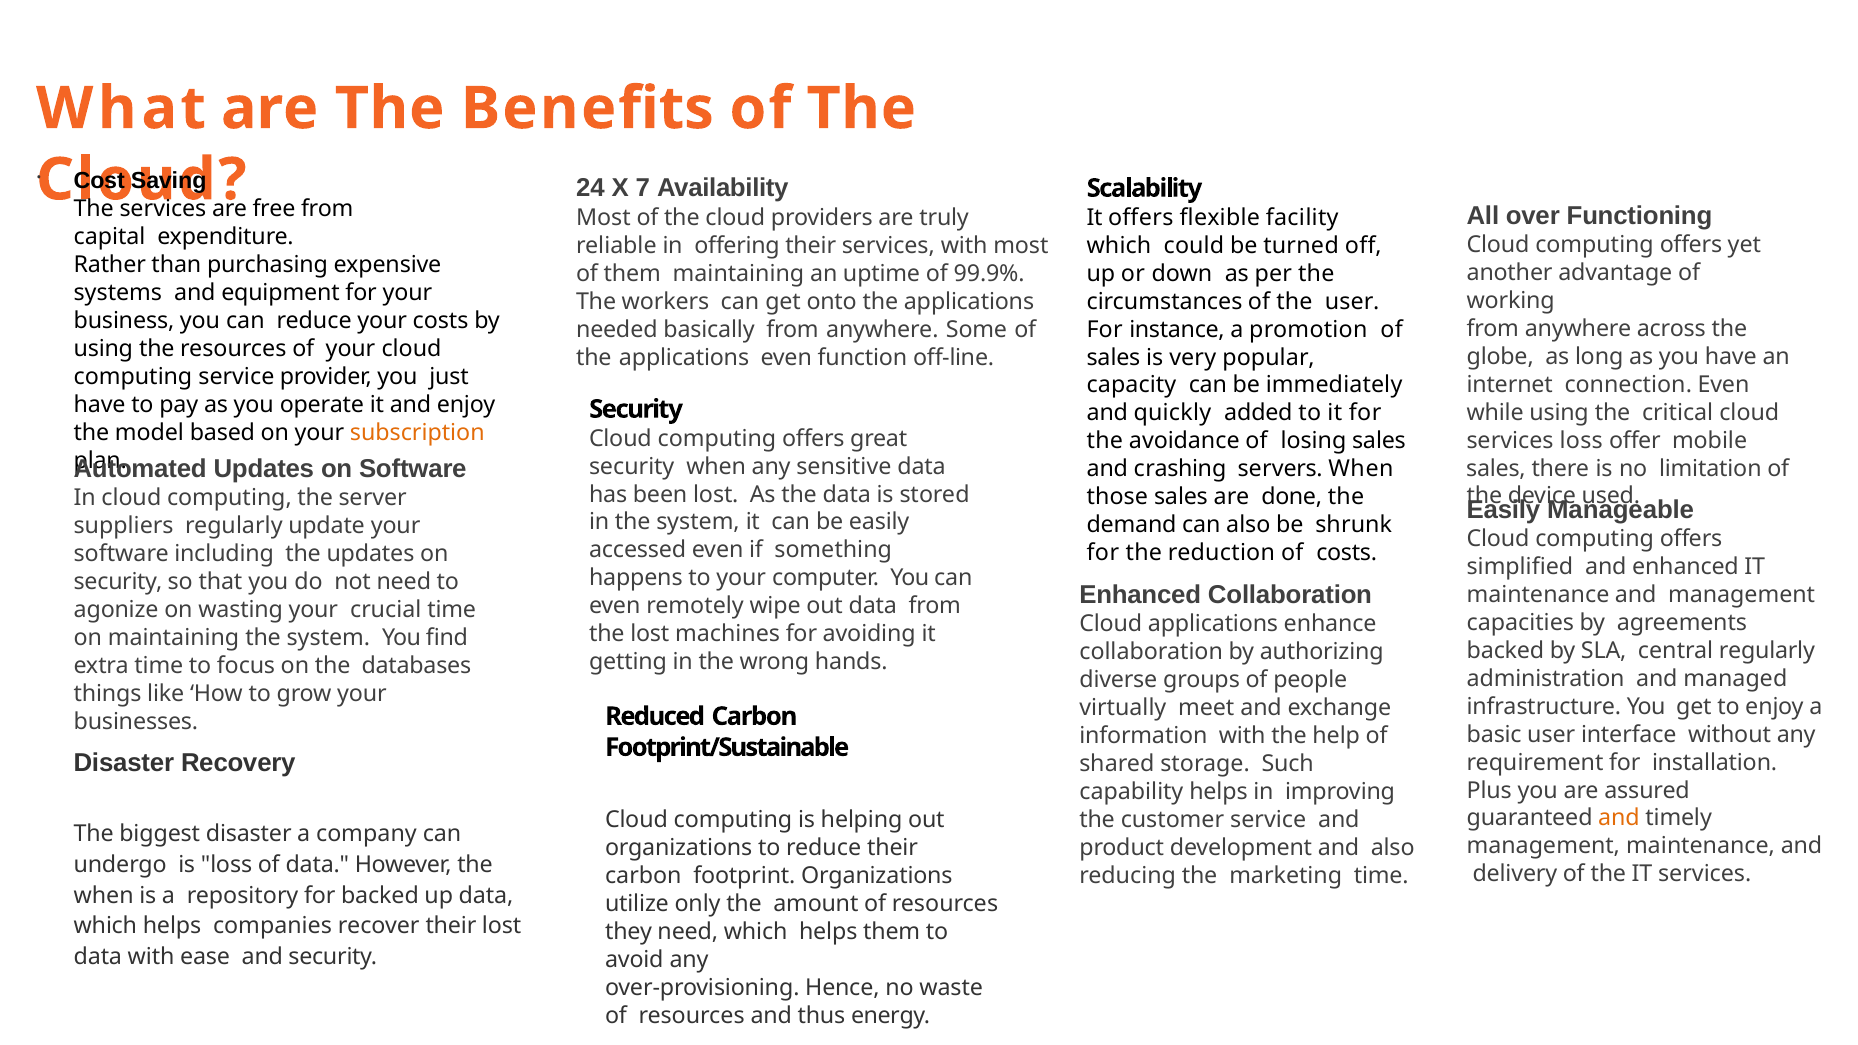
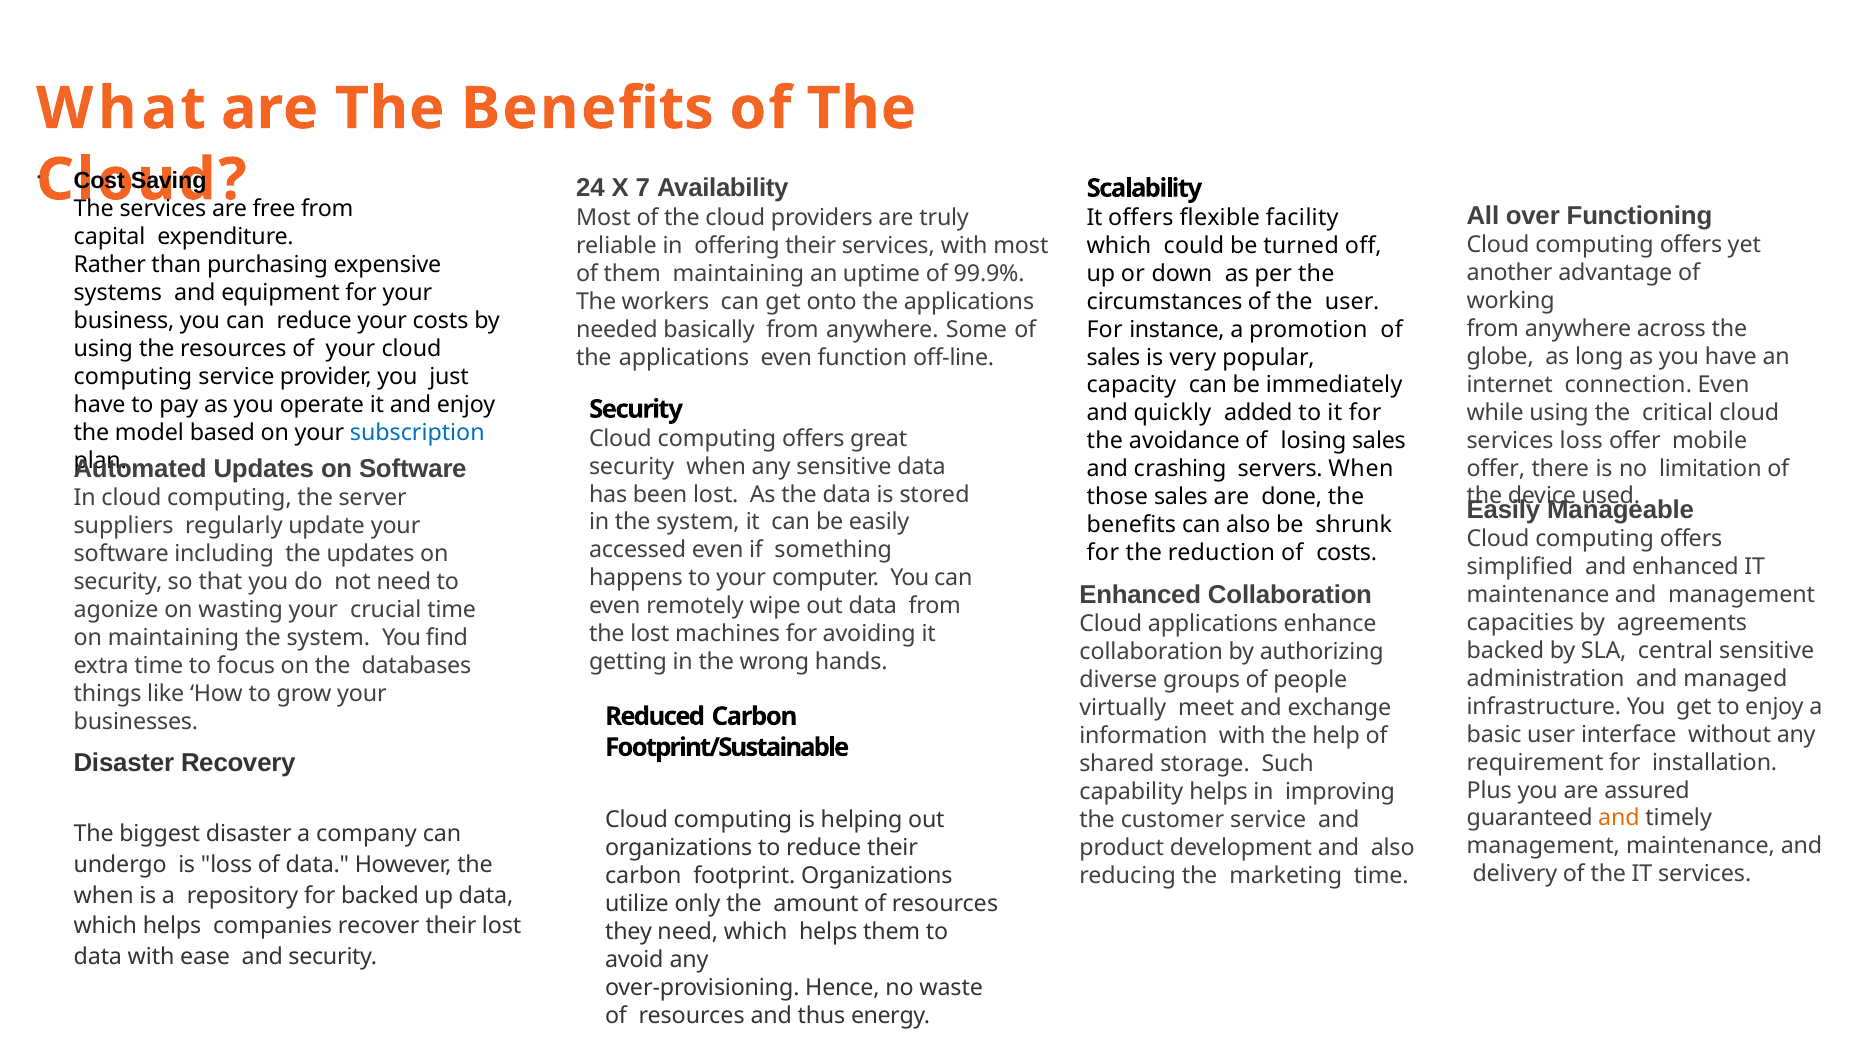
subscription colour: orange -> blue
sales at (1496, 468): sales -> offer
demand at (1132, 525): demand -> benefits
central regularly: regularly -> sensitive
